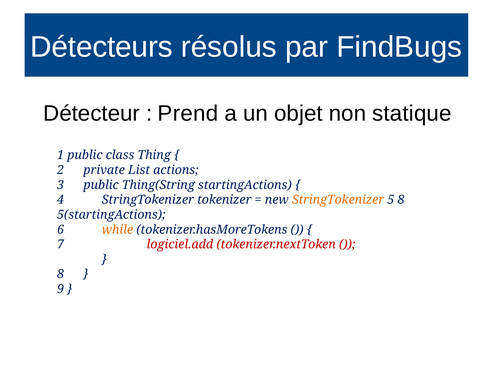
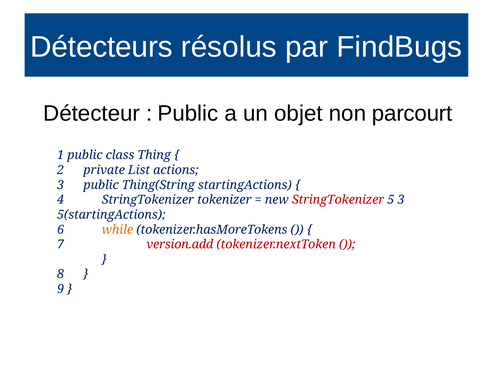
Prend at (188, 114): Prend -> Public
statique: statique -> parcourt
StringTokenizer at (338, 200) colour: orange -> red
5 8: 8 -> 3
logiciel.add: logiciel.add -> version.add
